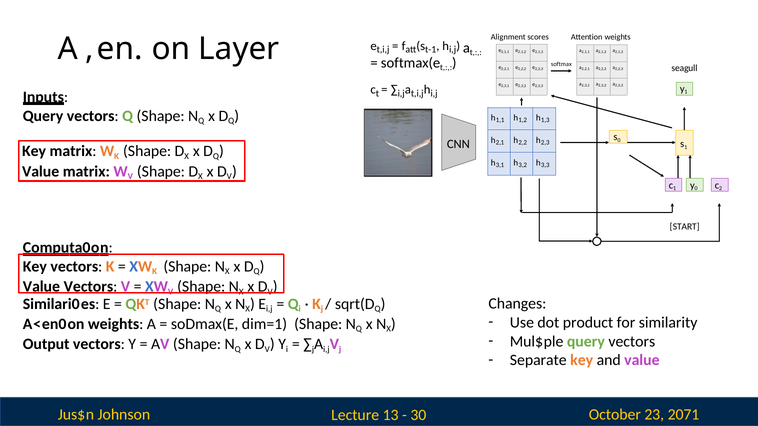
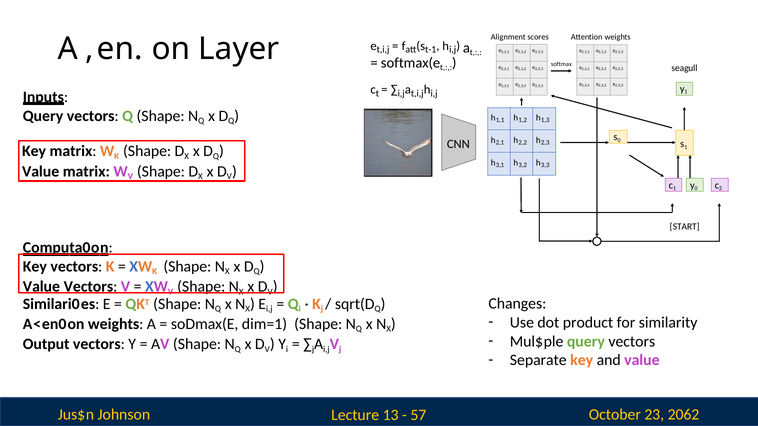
2071: 2071 -> 2062
30: 30 -> 57
